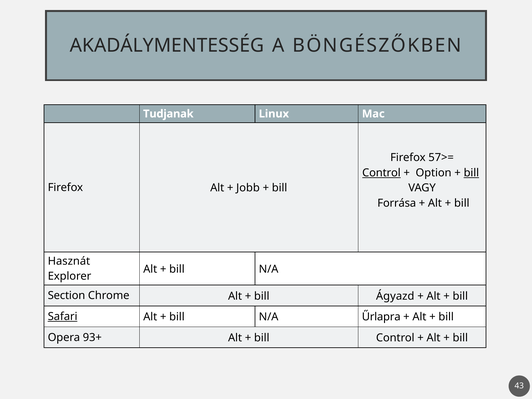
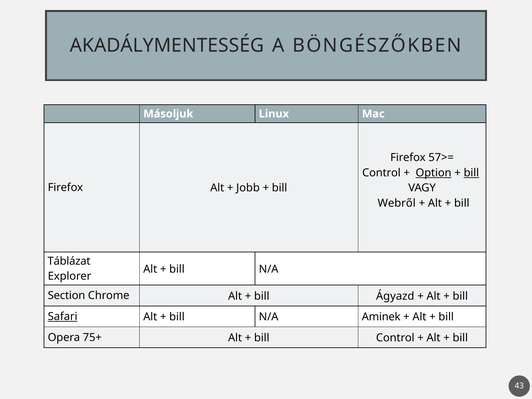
Tudjanak: Tudjanak -> Másoljuk
Control at (381, 173) underline: present -> none
Option underline: none -> present
Forrása: Forrása -> Webről
Hasznát: Hasznát -> Táblázat
Űrlapra: Űrlapra -> Aminek
93+: 93+ -> 75+
